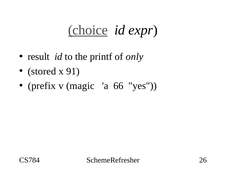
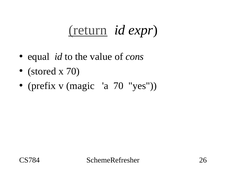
choice: choice -> return
result: result -> equal
printf: printf -> value
only: only -> cons
x 91: 91 -> 70
a 66: 66 -> 70
